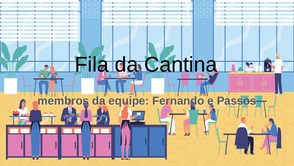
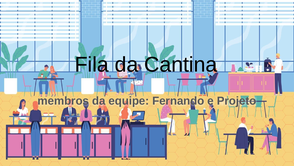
Passos: Passos -> Projeto
